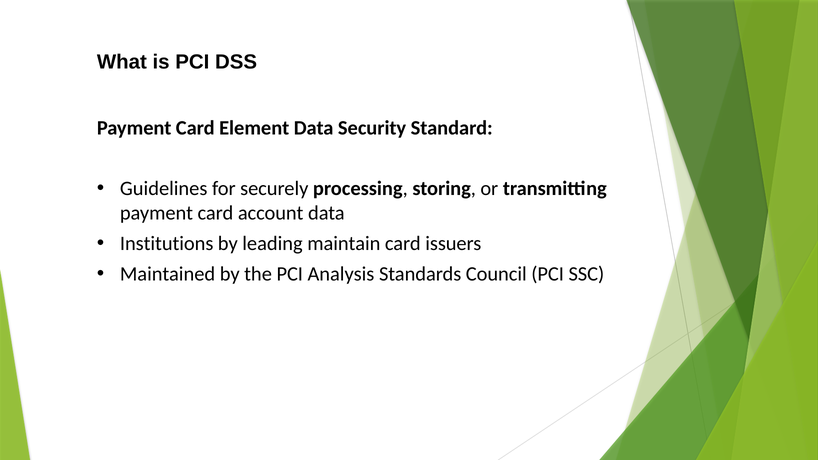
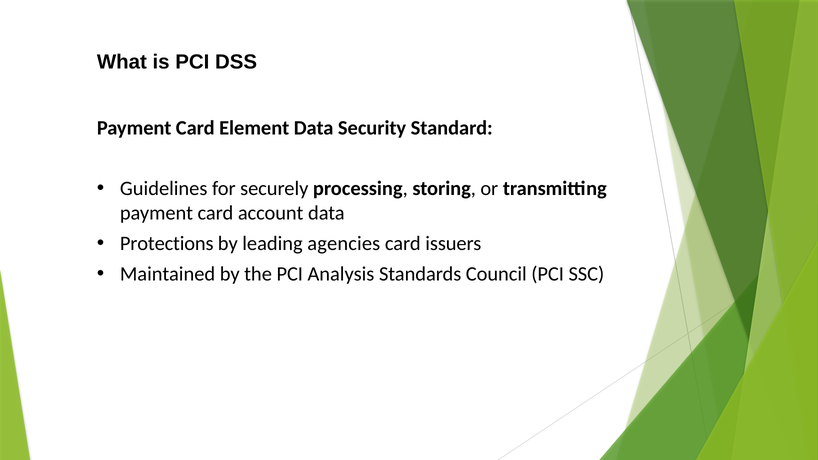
Institutions: Institutions -> Protections
maintain: maintain -> agencies
